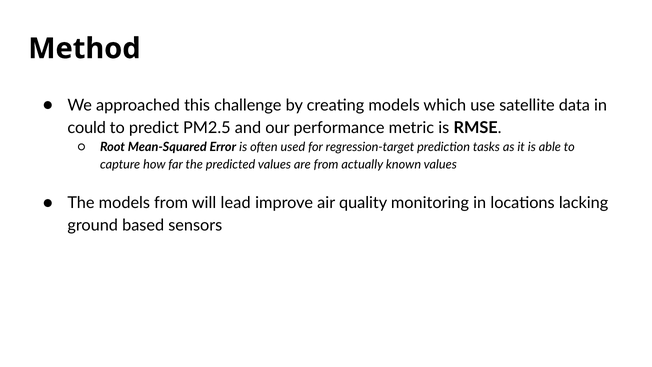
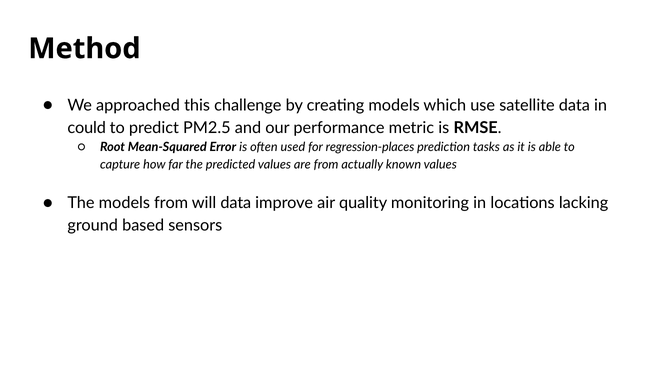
regression-target: regression-target -> regression-places
will lead: lead -> data
